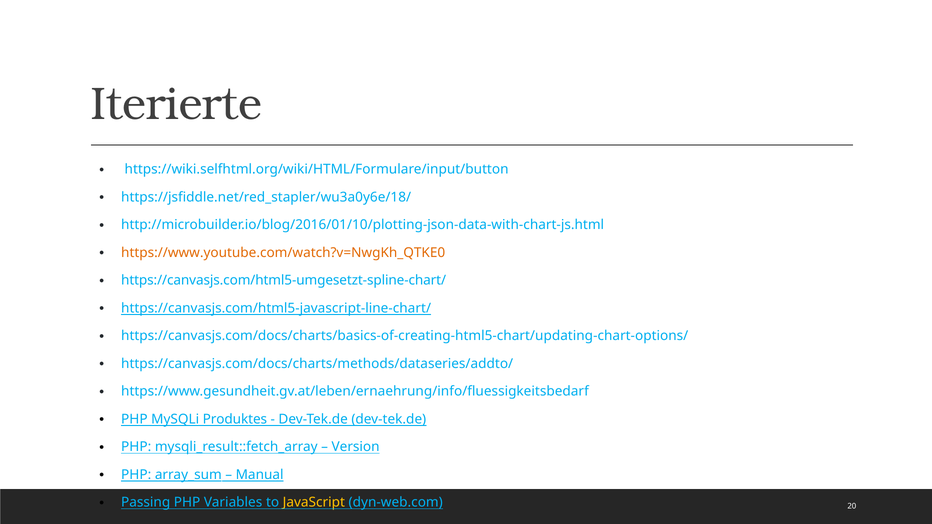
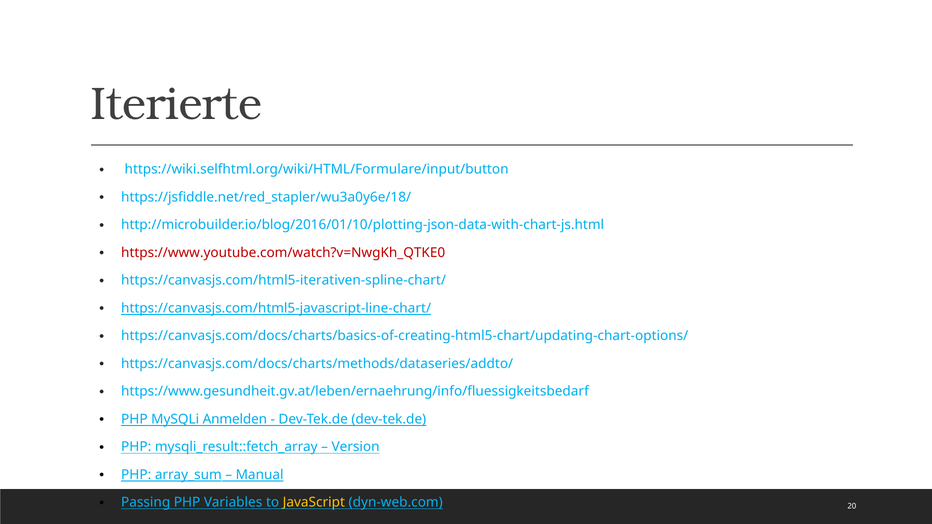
https://www.youtube.com/watch?v=NwgKh_QTKE0 colour: orange -> red
https://canvasjs.com/html5-umgesetzt-spline-chart/: https://canvasjs.com/html5-umgesetzt-spline-chart/ -> https://canvasjs.com/html5-iterativen-spline-chart/
Produktes: Produktes -> Anmelden
